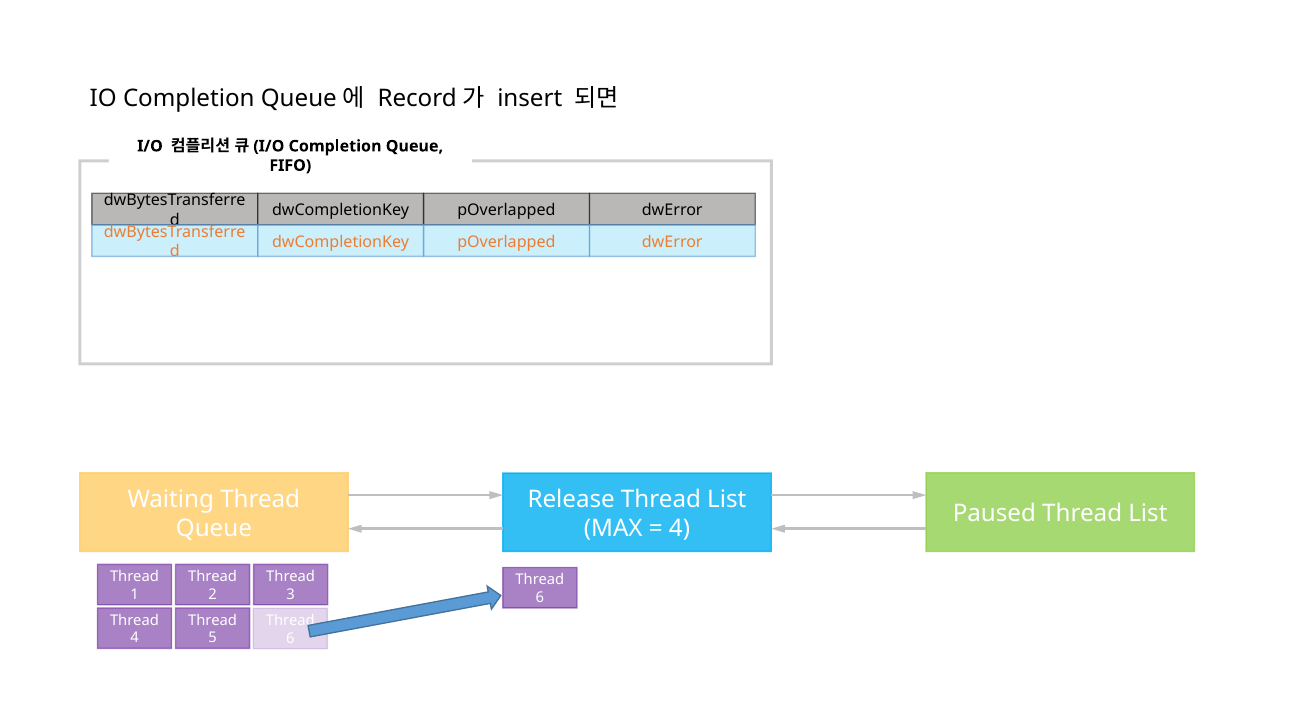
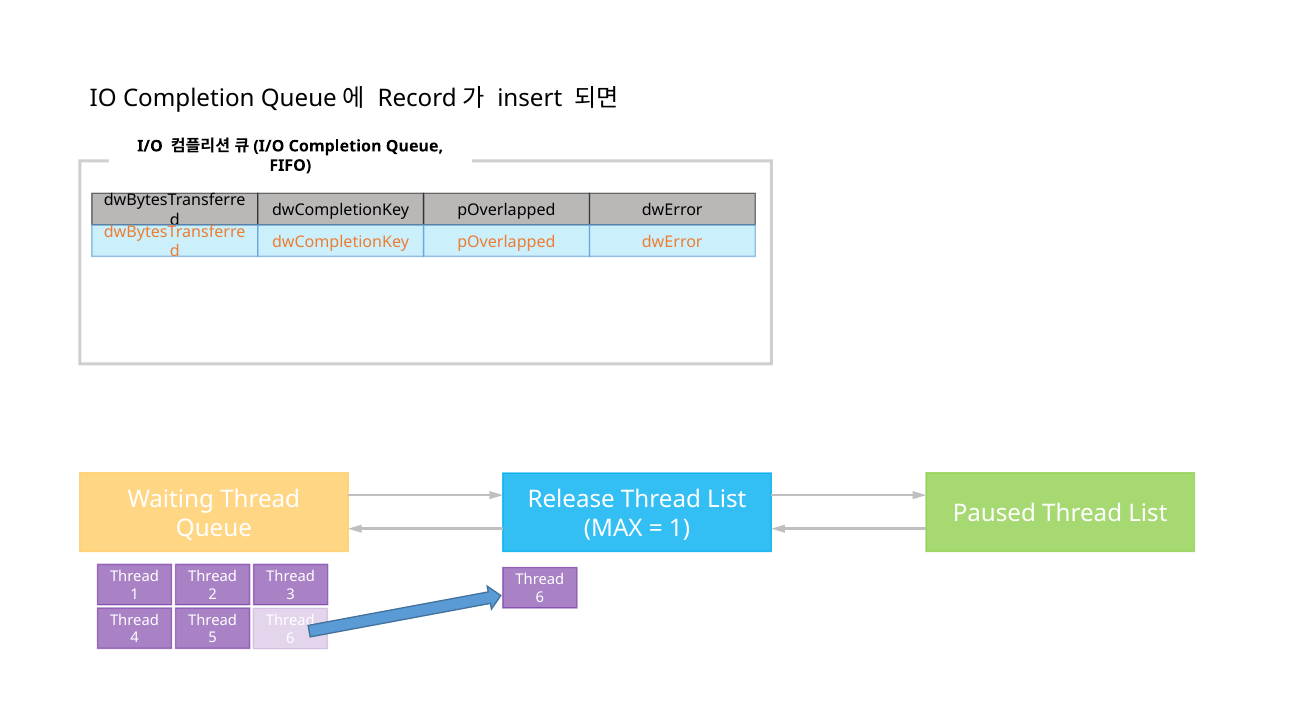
4 at (680, 528): 4 -> 1
